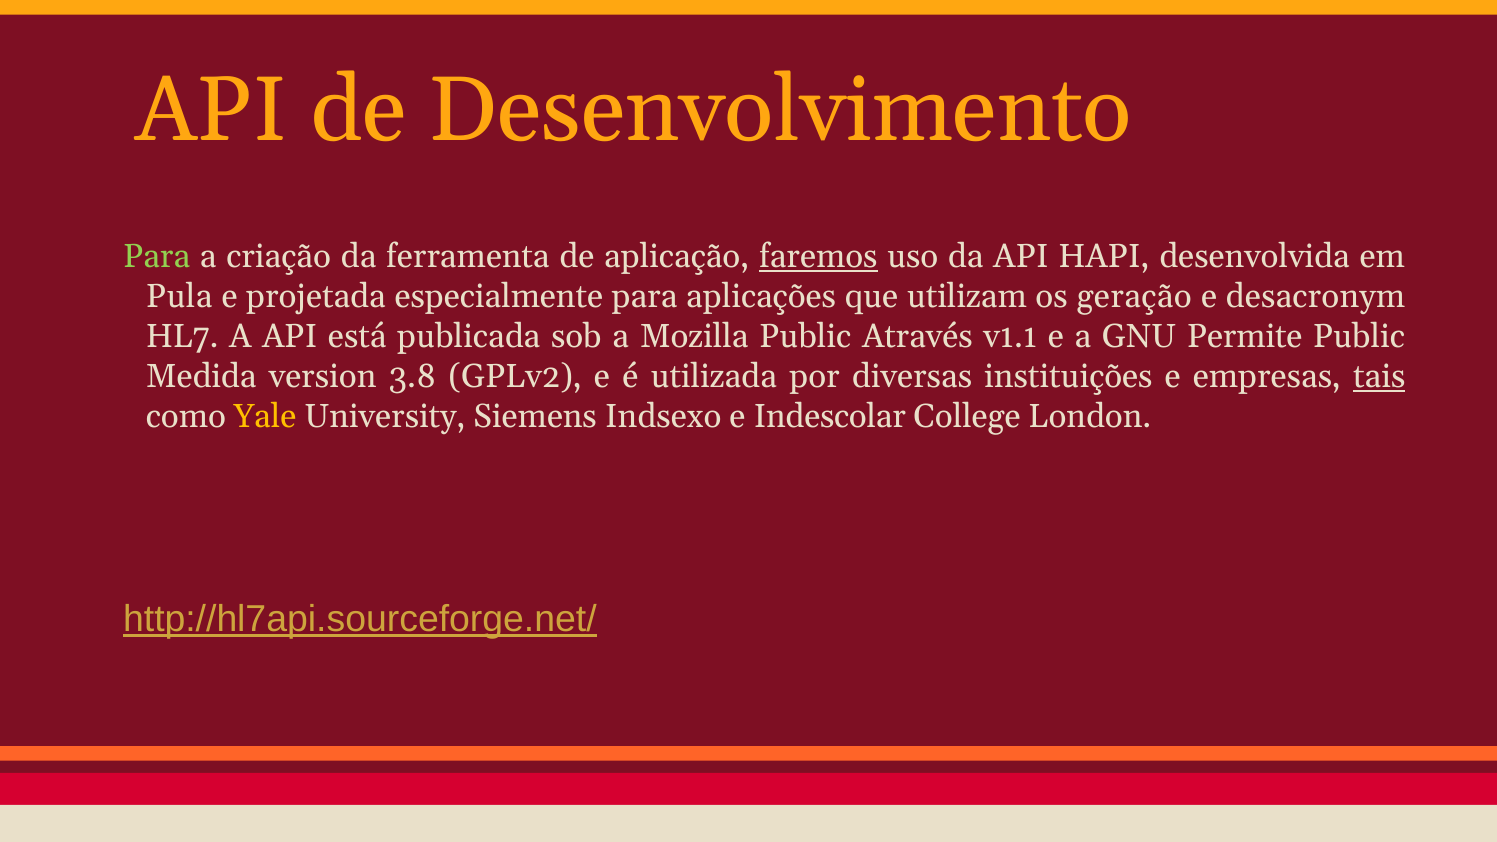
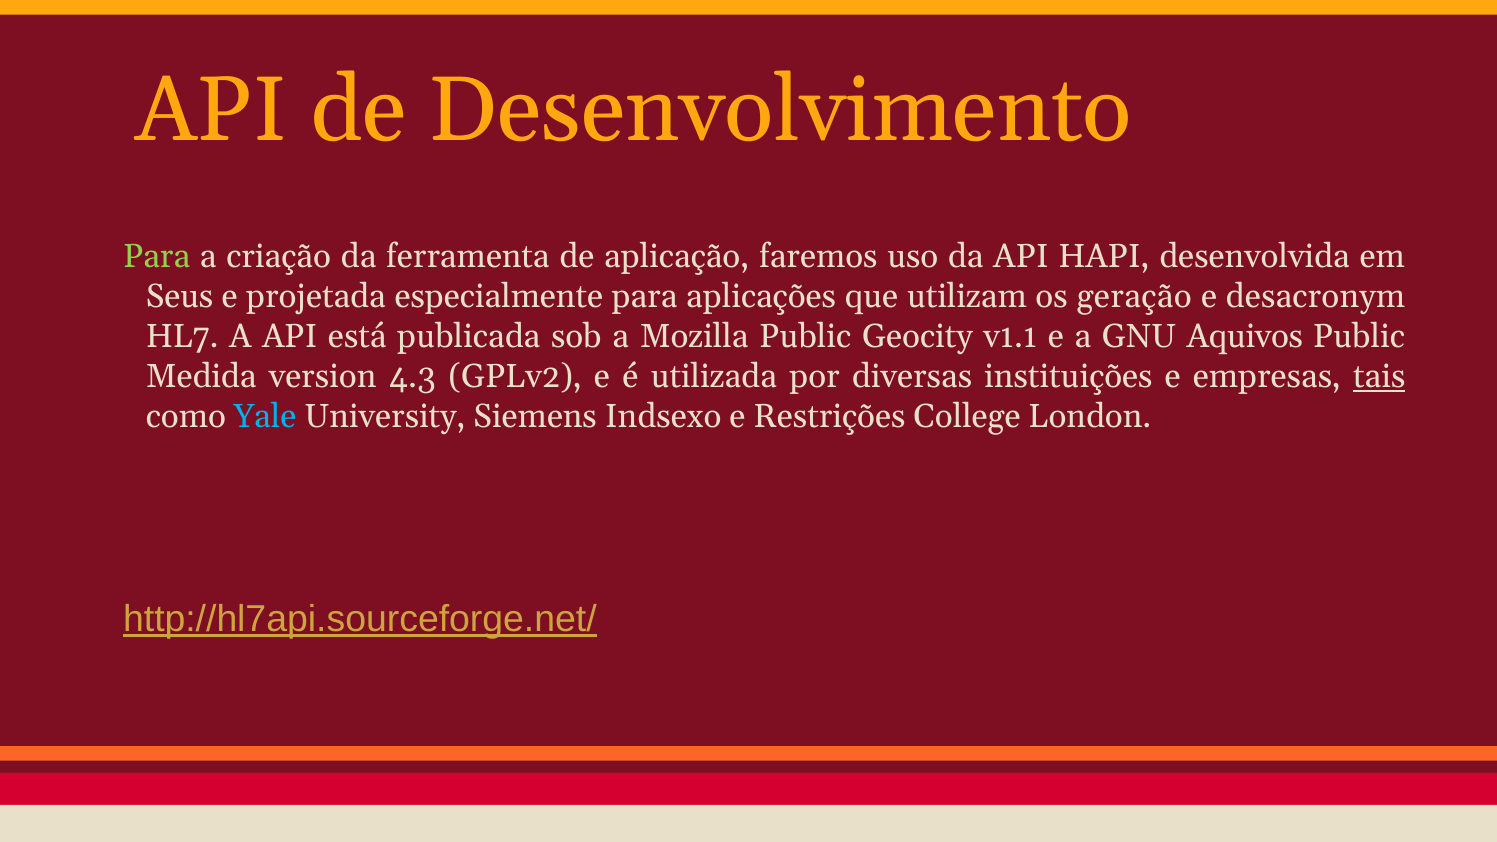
faremos underline: present -> none
Pula: Pula -> Seus
Através: Através -> Geocity
Permite: Permite -> Aquivos
3.8: 3.8 -> 4.3
Yale colour: yellow -> light blue
Indescolar: Indescolar -> Restrições
